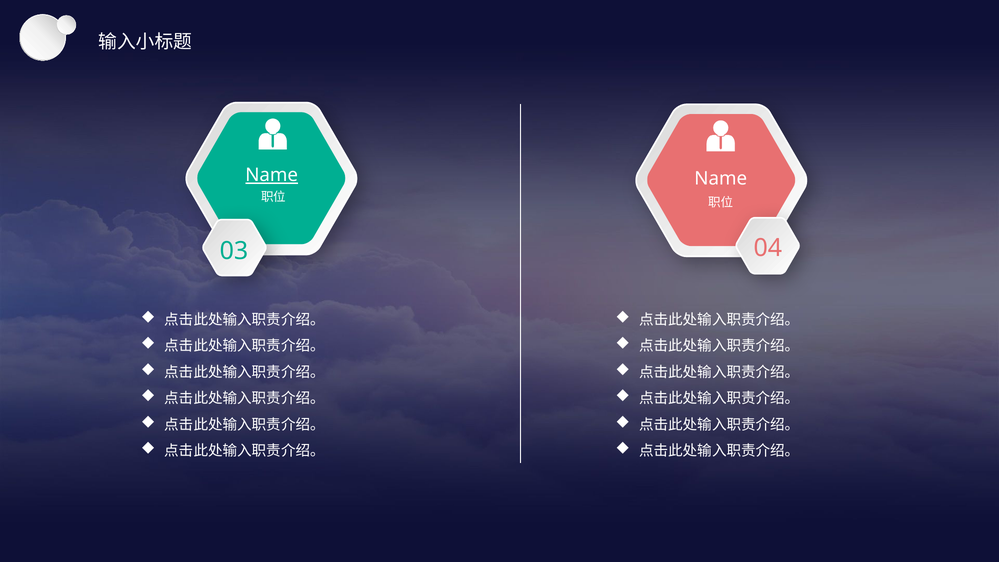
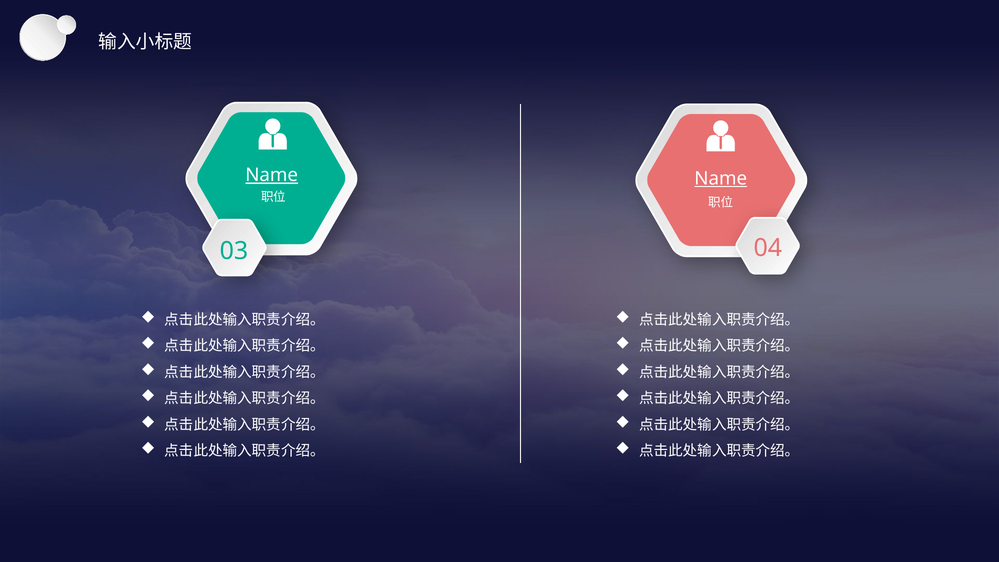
Name at (721, 178) underline: none -> present
